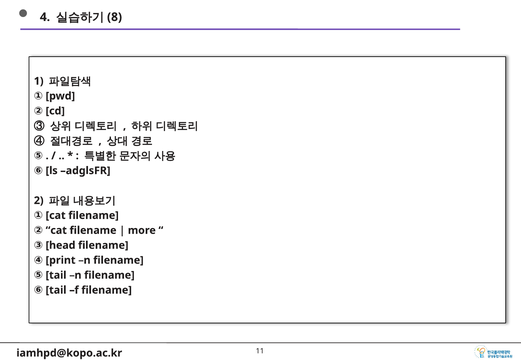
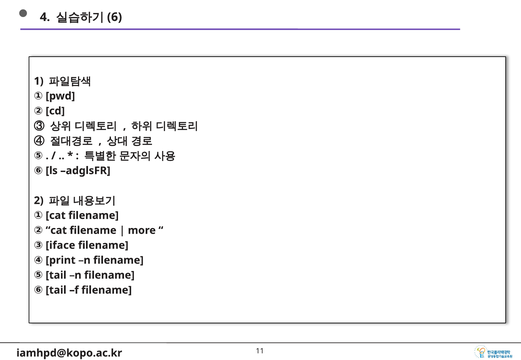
8: 8 -> 6
head: head -> iface
